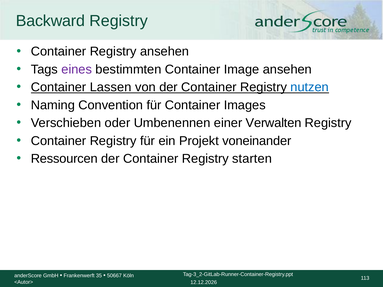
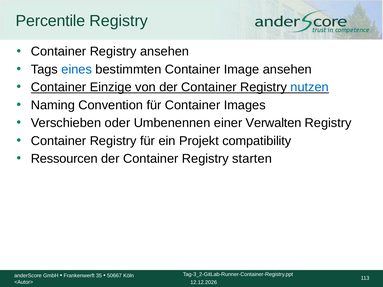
Backward: Backward -> Percentile
eines colour: purple -> blue
Lassen: Lassen -> Einzige
voneinander: voneinander -> compatibility
